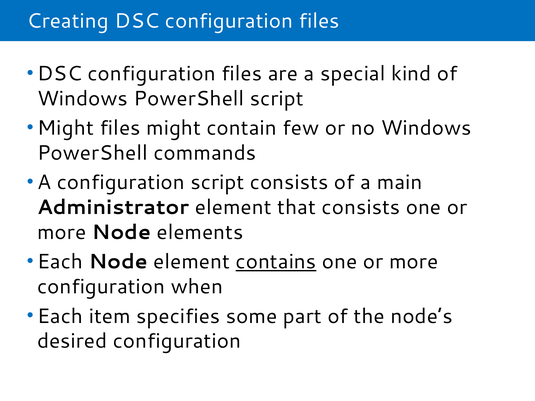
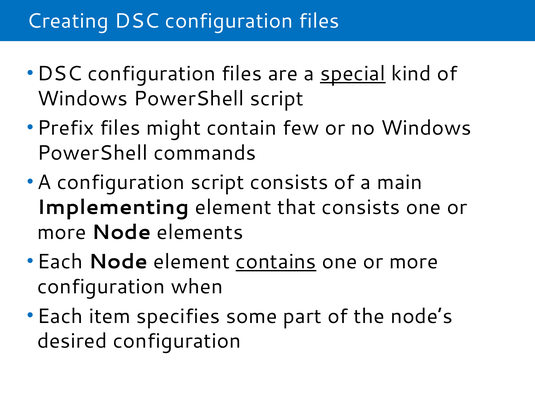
special underline: none -> present
Might at (65, 128): Might -> Prefix
Administrator: Administrator -> Implementing
